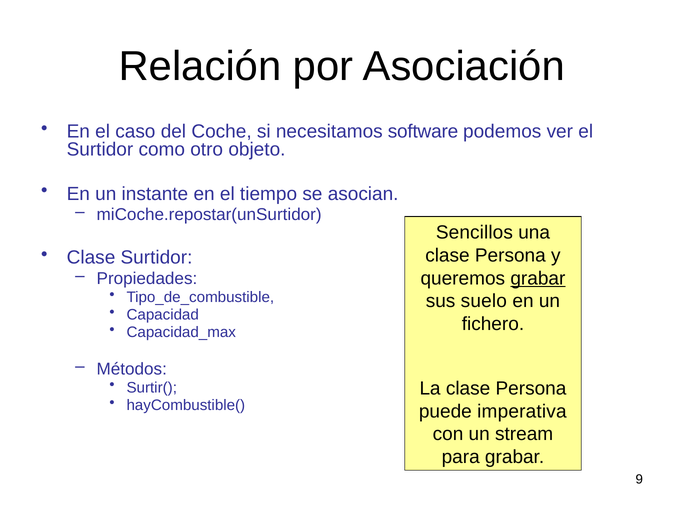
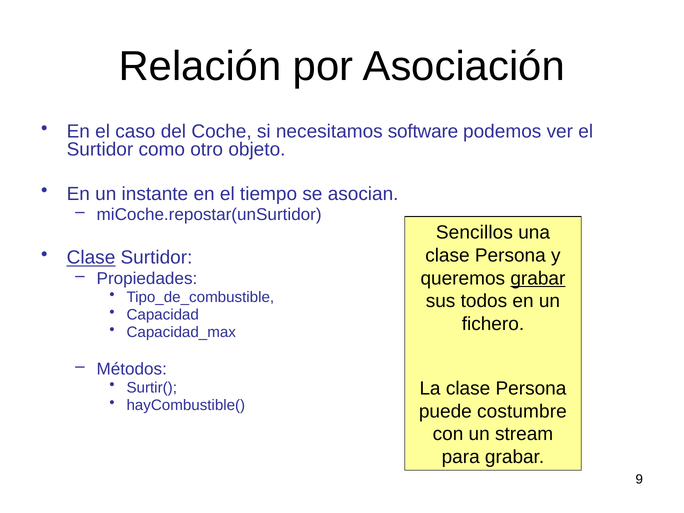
Clase at (91, 258) underline: none -> present
suelo: suelo -> todos
imperativa: imperativa -> costumbre
